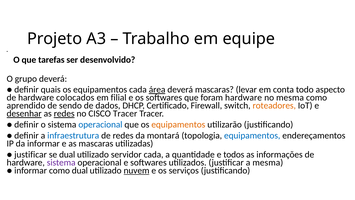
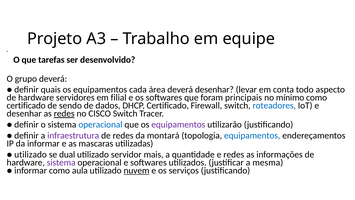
área underline: present -> none
deverá mascaras: mascaras -> desenhar
colocados: colocados -> servidores
foram hardware: hardware -> principais
no mesma: mesma -> mínimo
aprendido at (26, 106): aprendido -> certificado
roteadores colour: orange -> blue
desenhar at (24, 113) underline: present -> none
CISCO Tracer: Tracer -> Switch
equipamentos at (178, 124) colour: orange -> purple
infraestrutura colour: blue -> purple
justificar at (31, 154): justificar -> utilizado
servidor cada: cada -> mais
e todos: todos -> redes
como dual: dual -> aula
